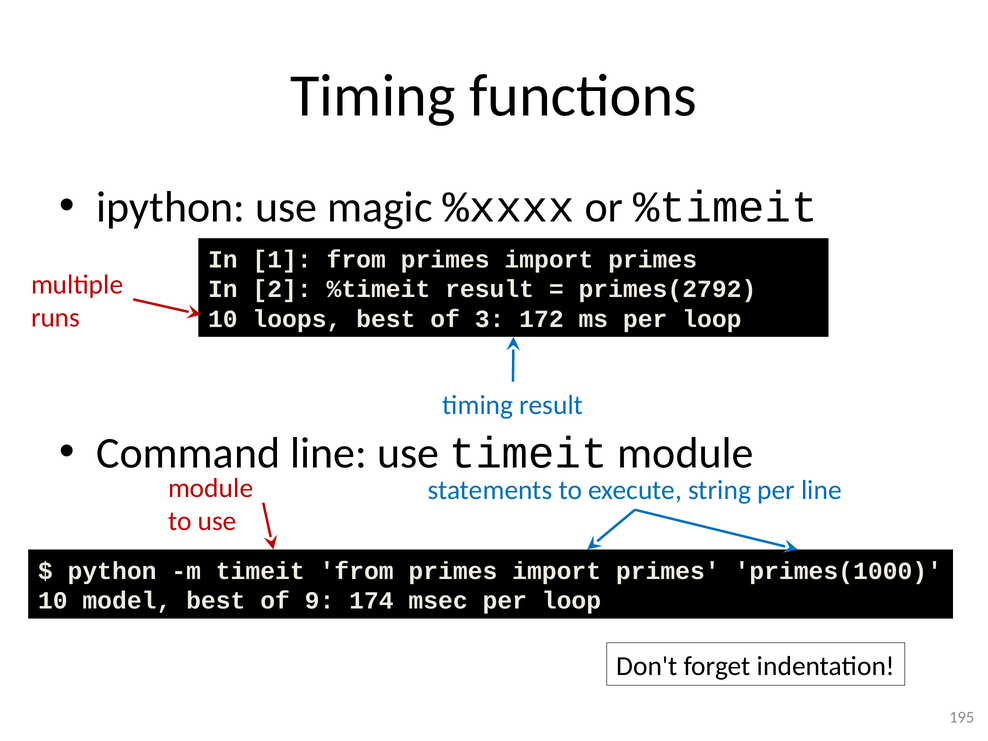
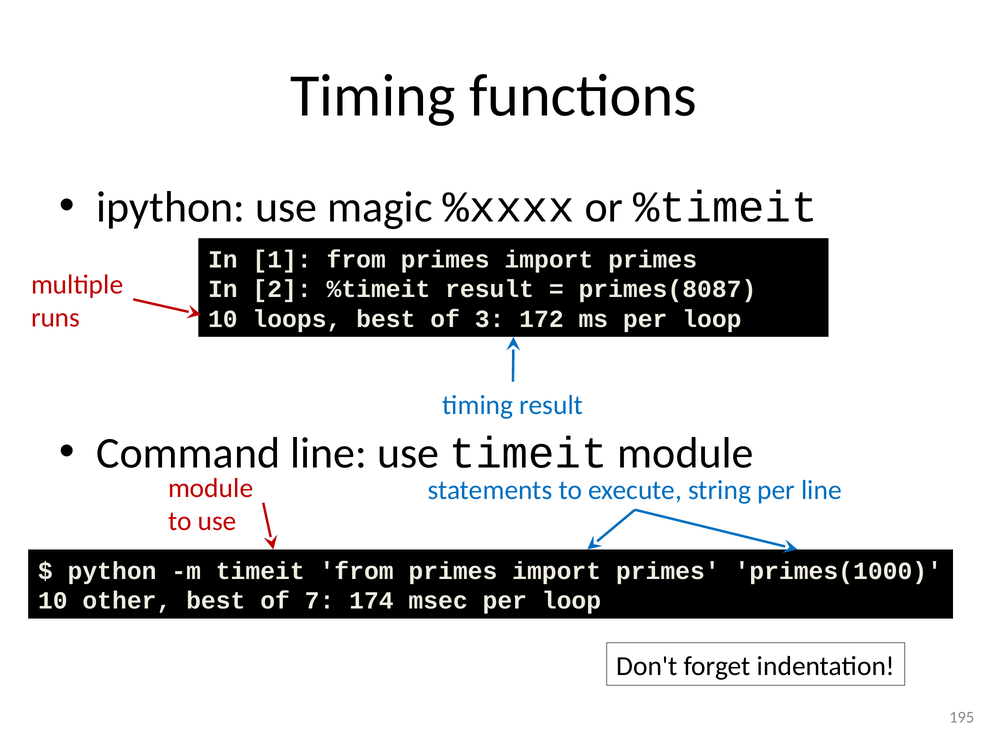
primes(2792: primes(2792 -> primes(8087
model: model -> other
9: 9 -> 7
